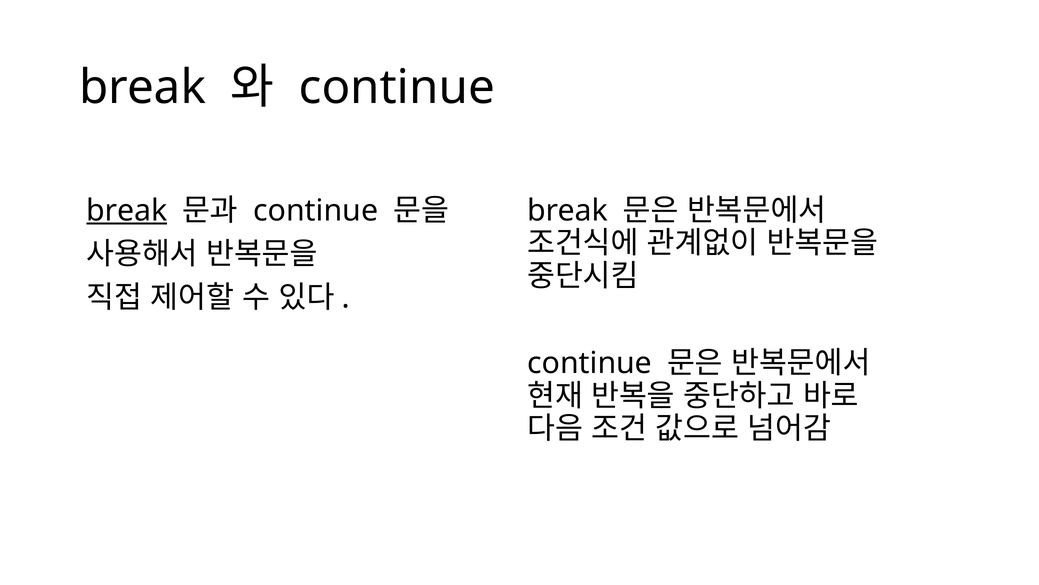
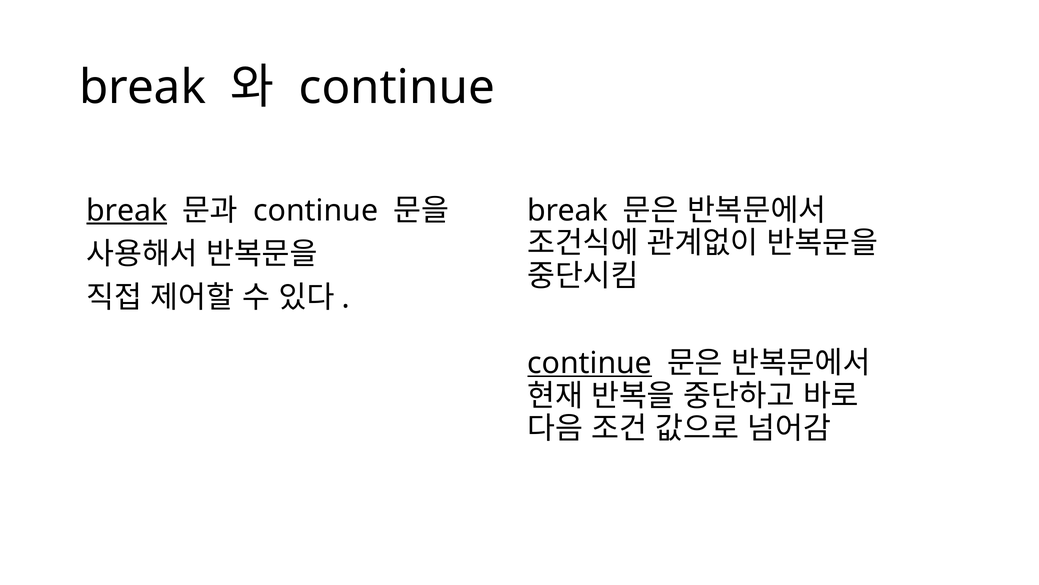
continue at (590, 363) underline: none -> present
